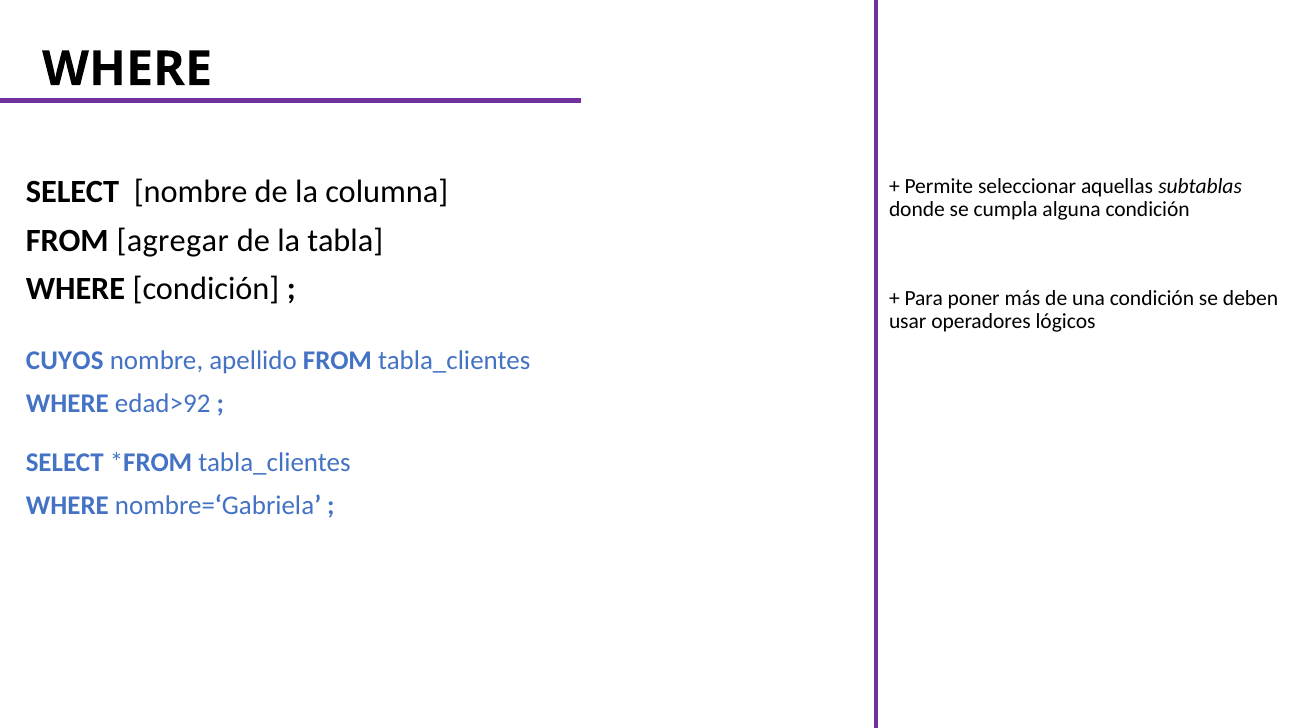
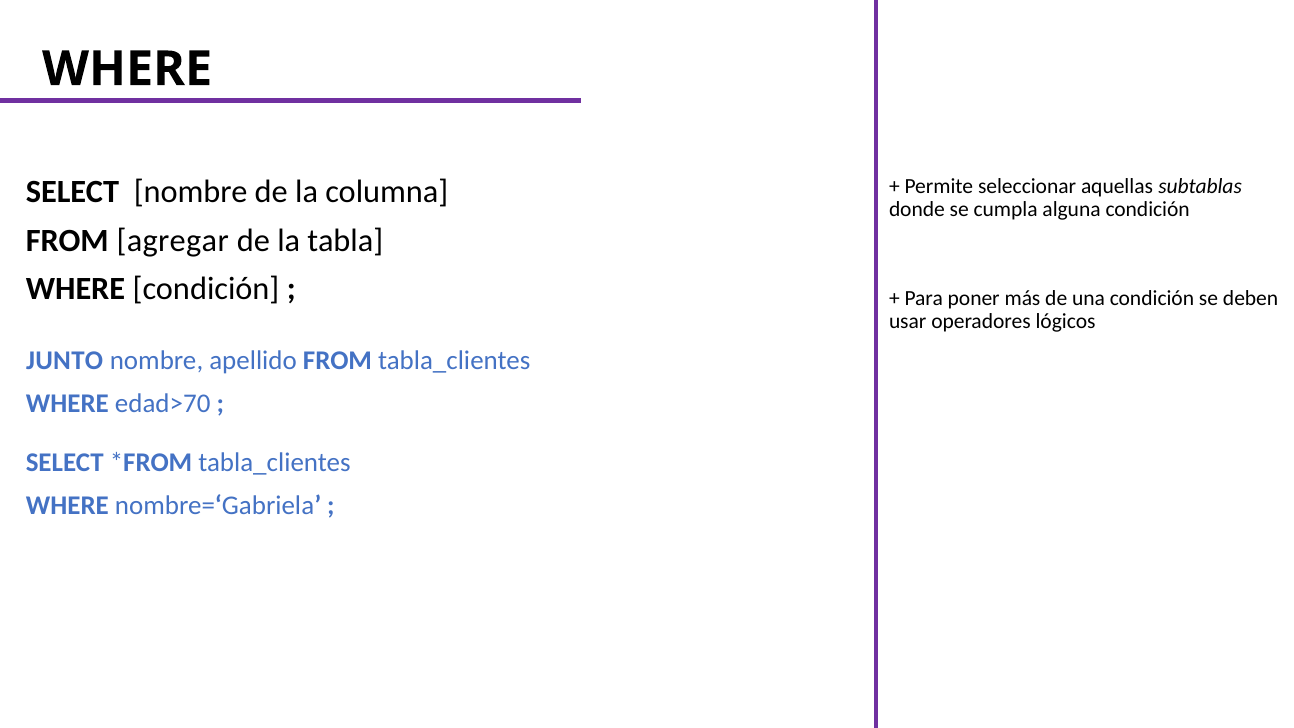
CUYOS: CUYOS -> JUNTO
edad>92: edad>92 -> edad>70
